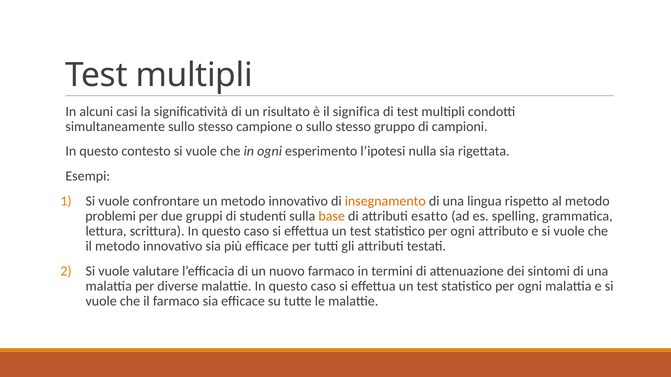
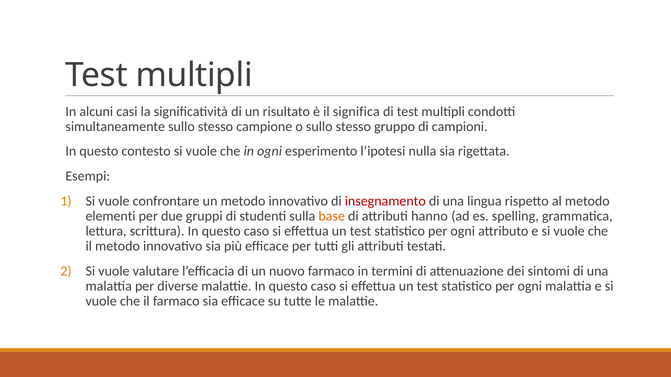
insegnamento colour: orange -> red
problemi: problemi -> elementi
esatto: esatto -> hanno
